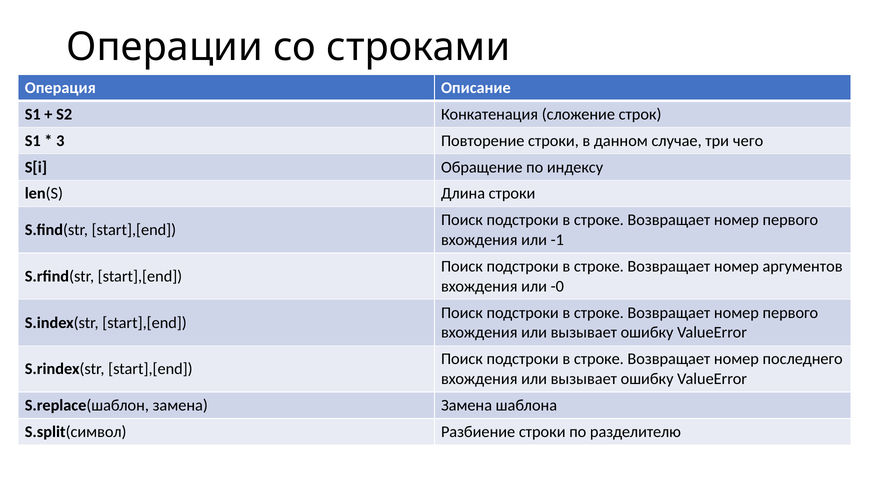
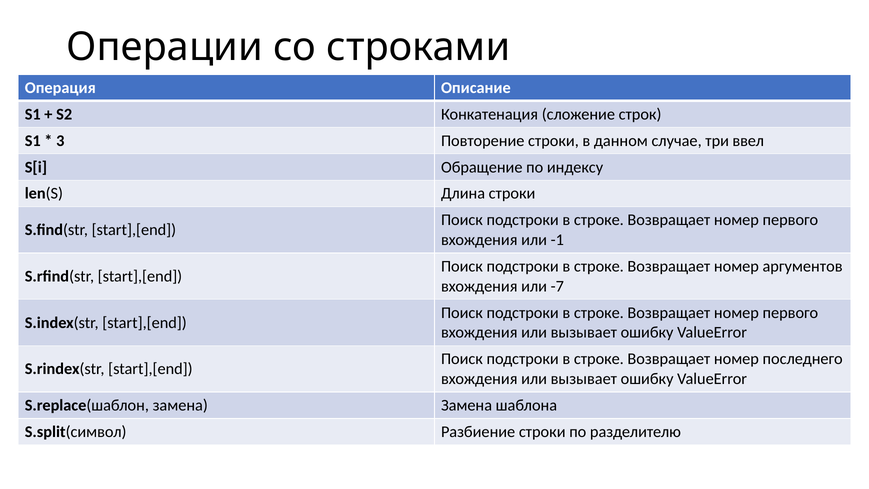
чего: чего -> ввел
-0: -0 -> -7
